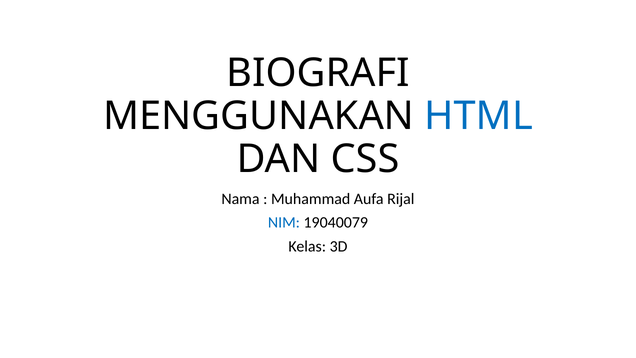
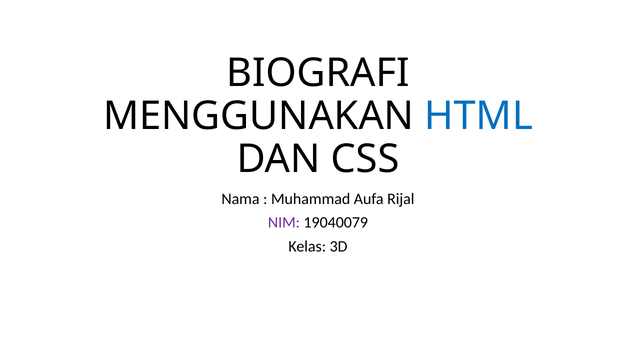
NIM colour: blue -> purple
